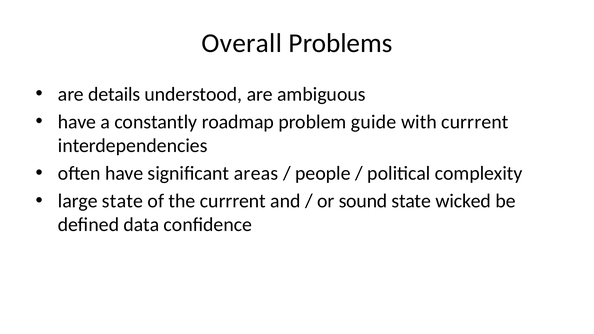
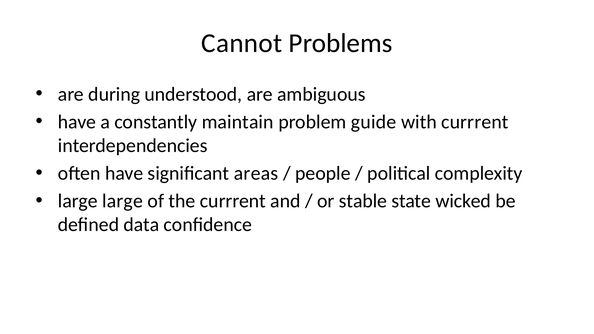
Overall: Overall -> Cannot
details: details -> during
roadmap: roadmap -> maintain
large state: state -> large
sound: sound -> stable
